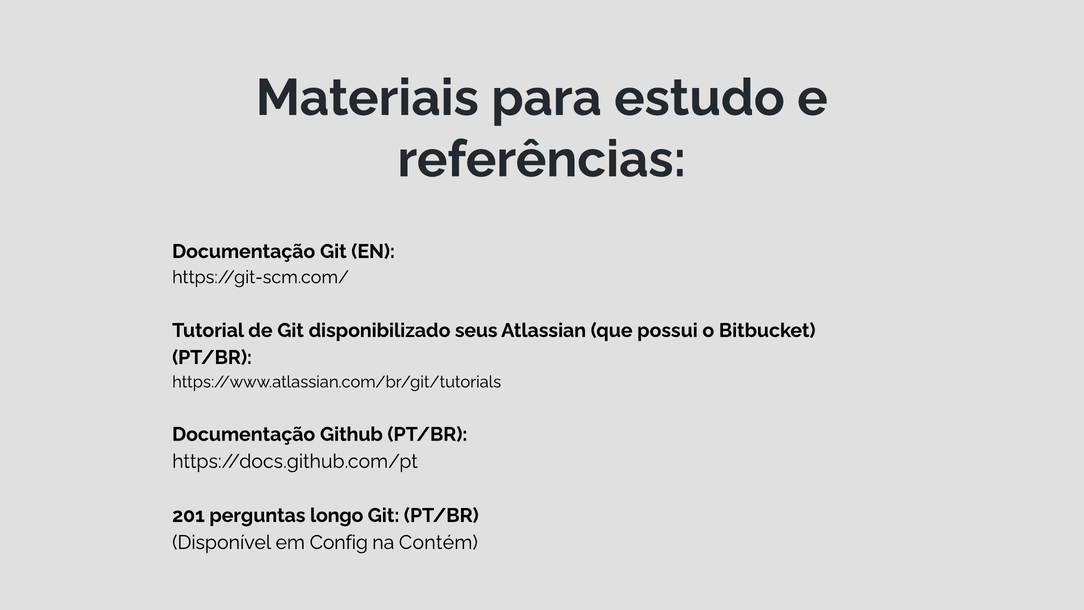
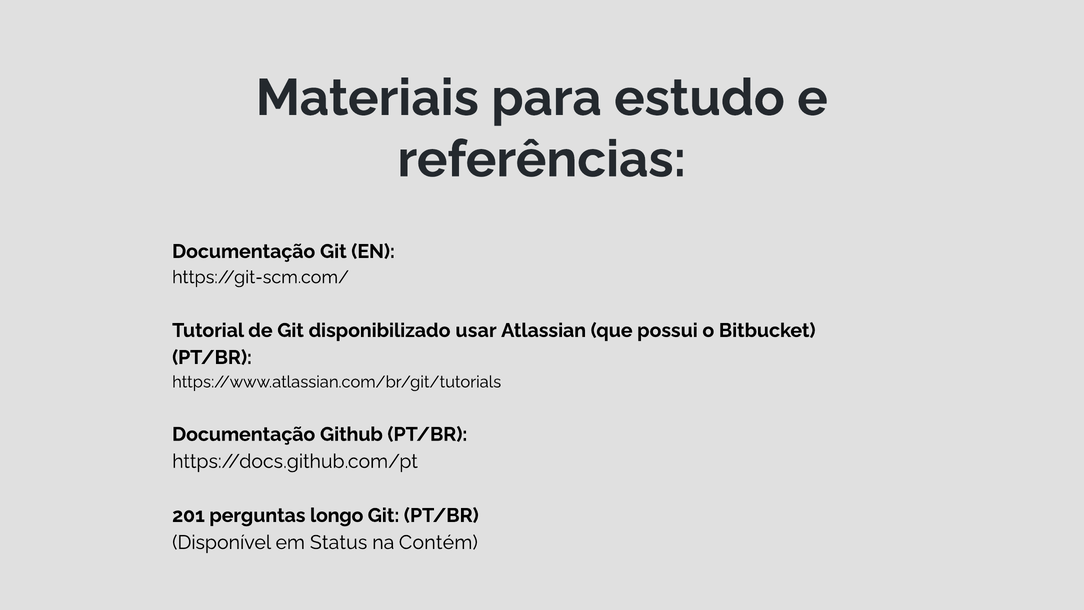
seus: seus -> usar
Config: Config -> Status
